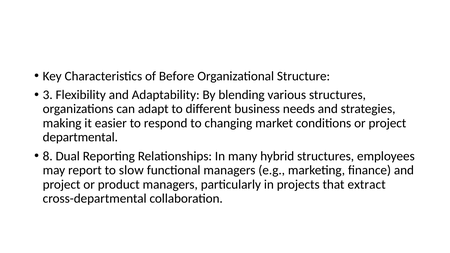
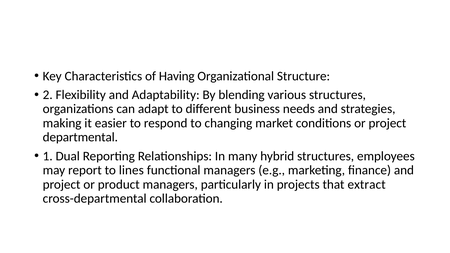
Before: Before -> Having
3: 3 -> 2
8: 8 -> 1
slow: slow -> lines
